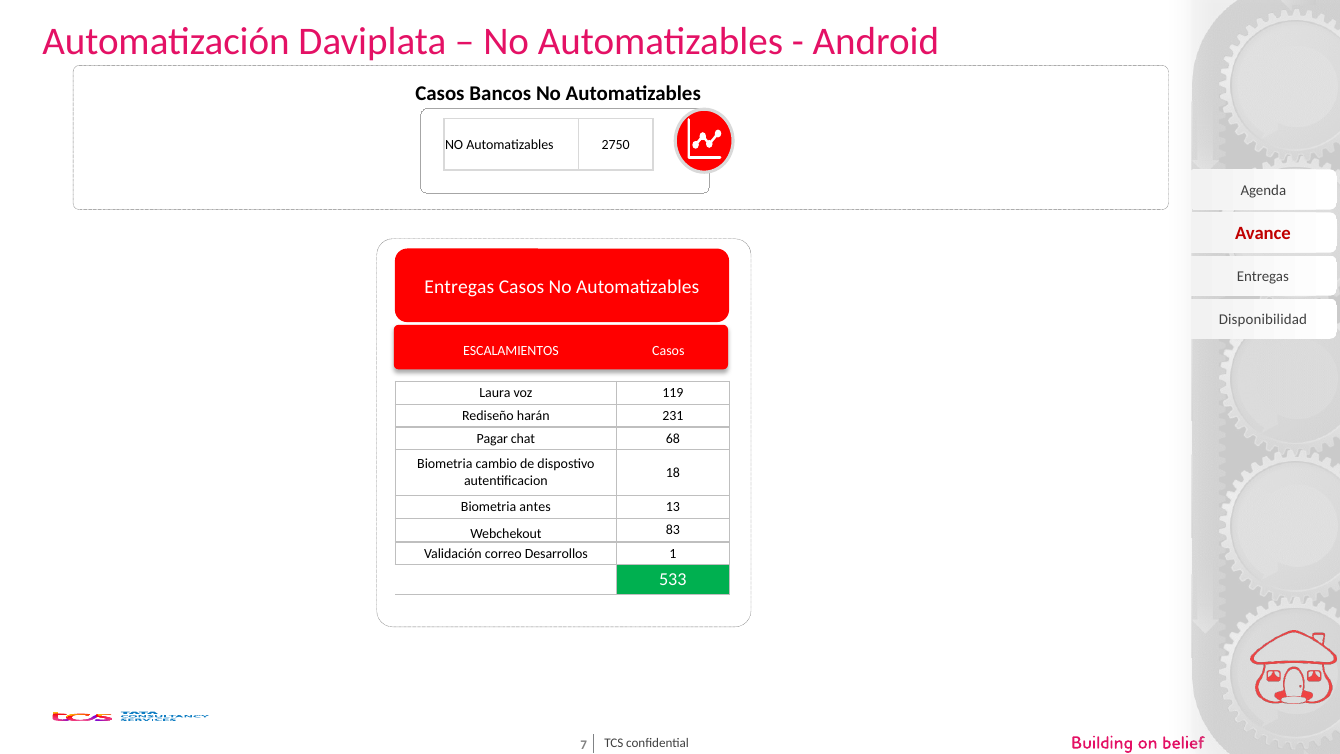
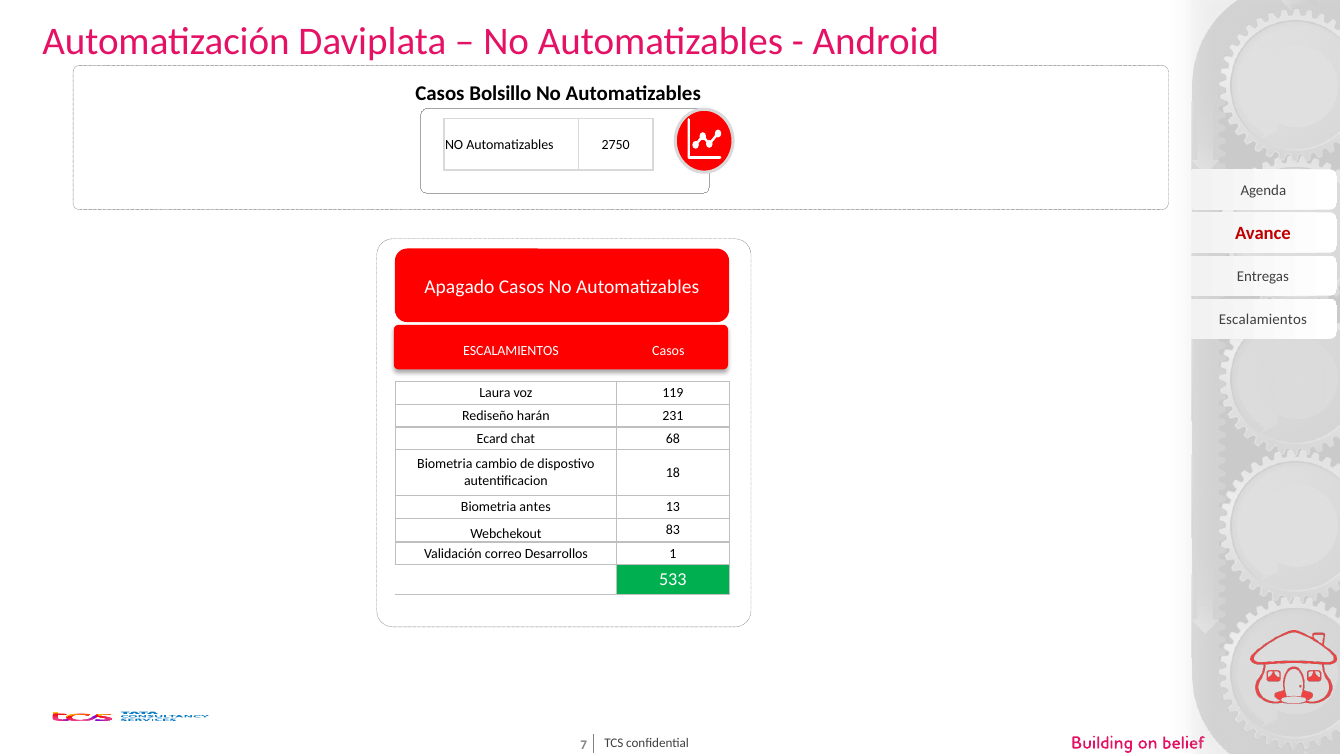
Bancos: Bancos -> Bolsillo
Entregas at (459, 287): Entregas -> Apagado
Disponibilidad at (1263, 320): Disponibilidad -> Escalamientos
Pagar: Pagar -> Ecard
